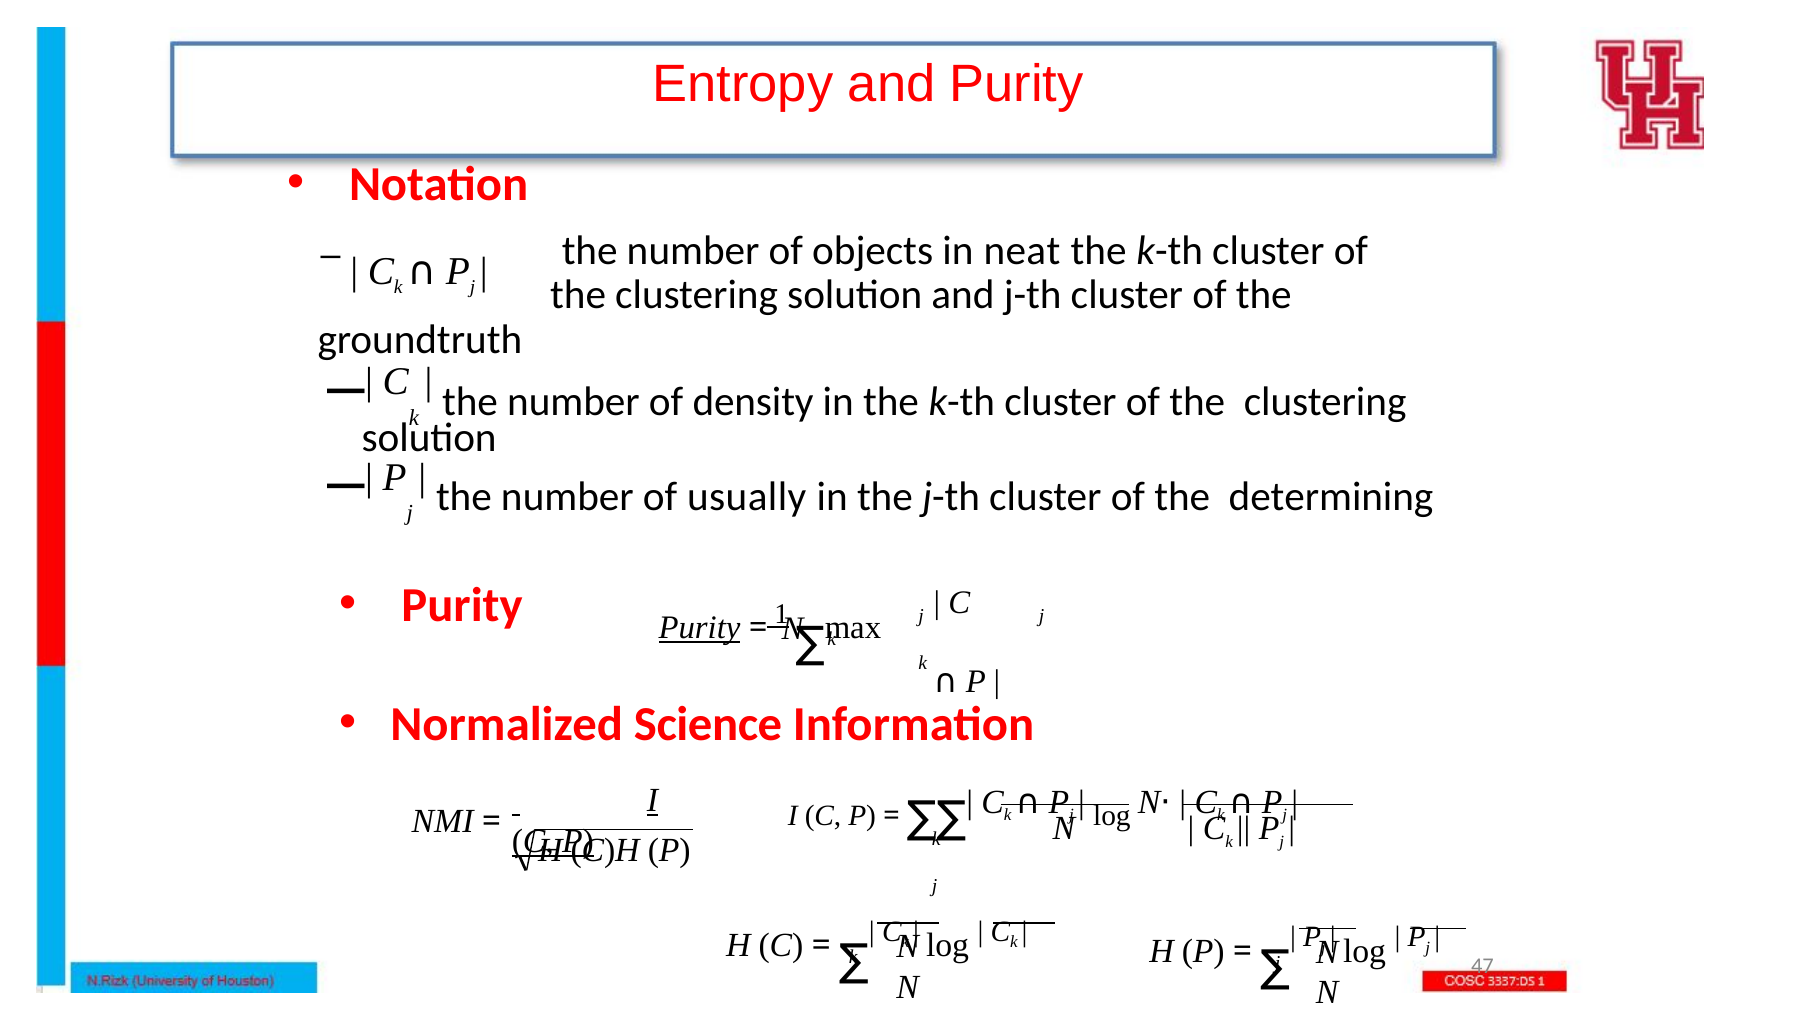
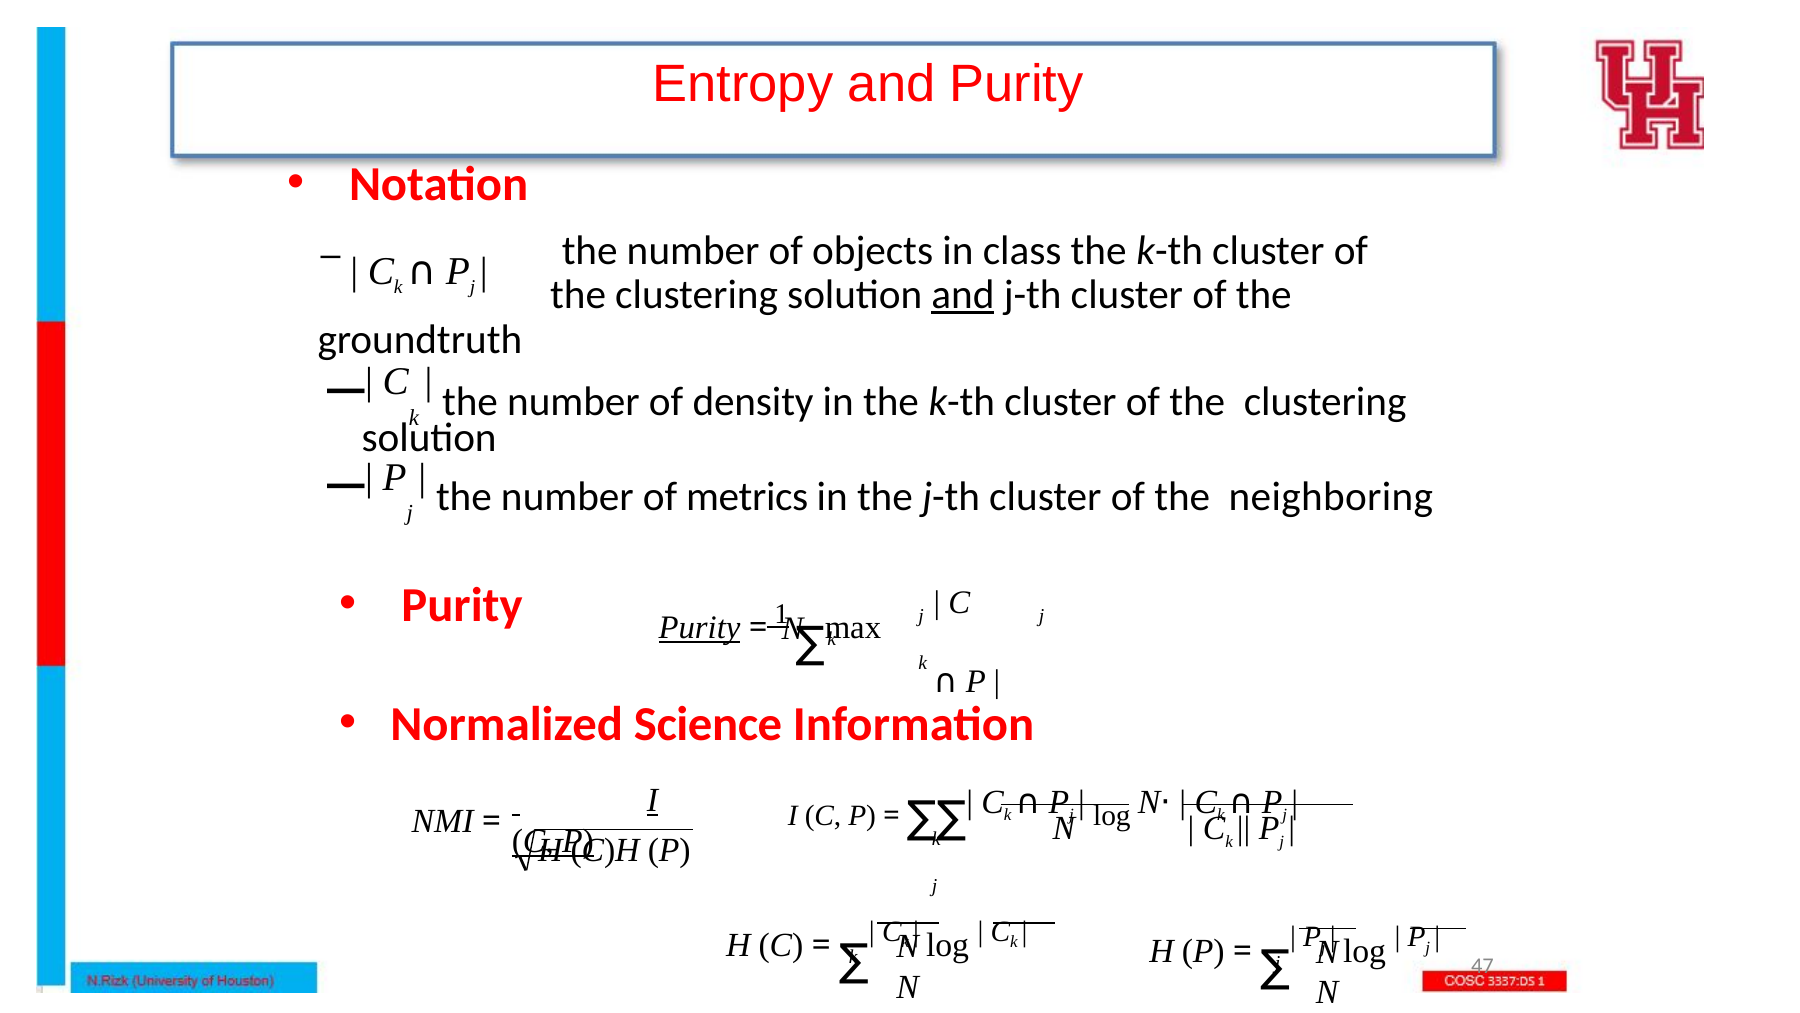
neat: neat -> class
and at (963, 295) underline: none -> present
usually: usually -> metrics
determining: determining -> neighboring
